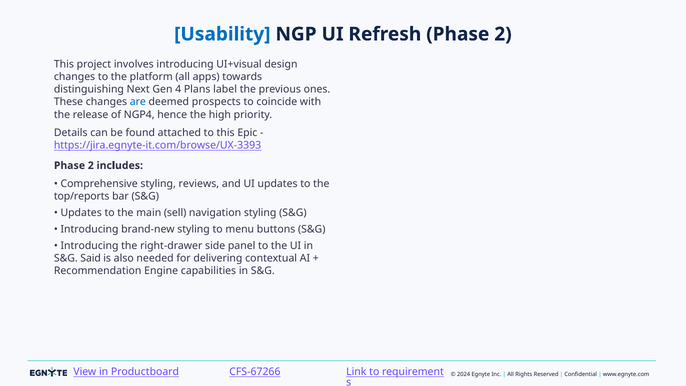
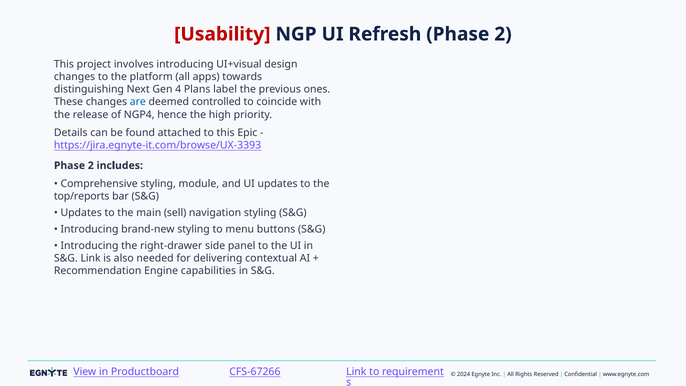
Usability colour: blue -> red
prospects: prospects -> controlled
reviews: reviews -> module
S&G Said: Said -> Link
